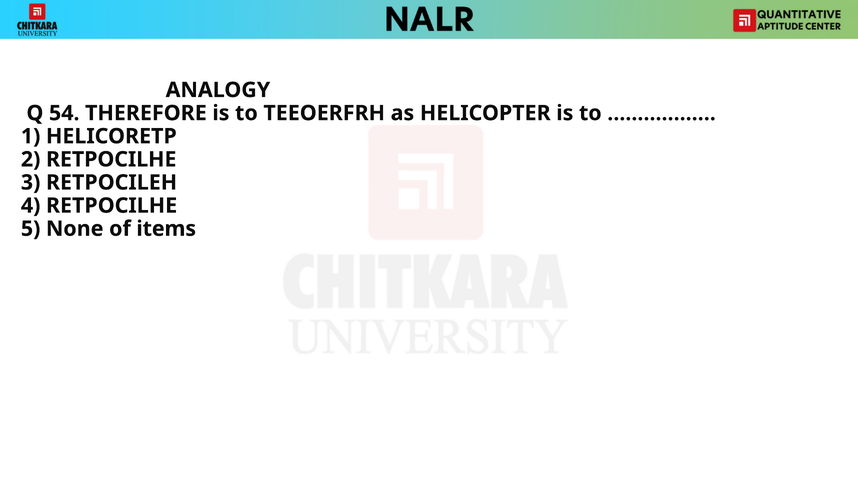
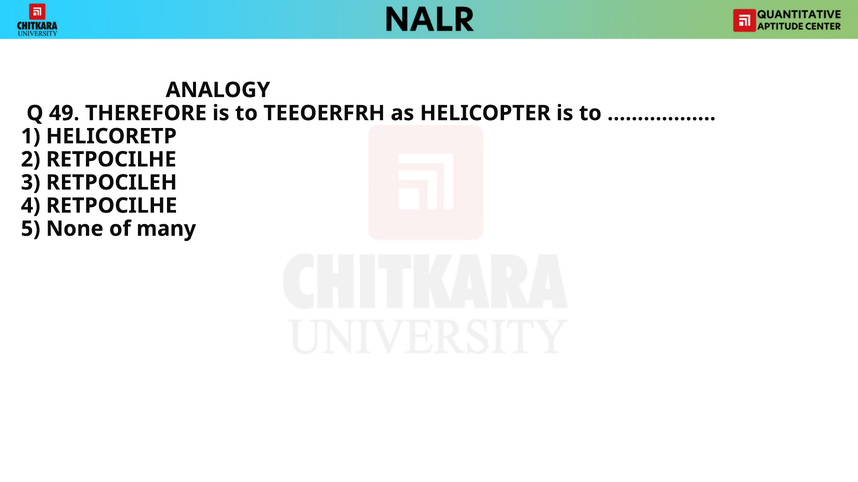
54: 54 -> 49
items: items -> many
